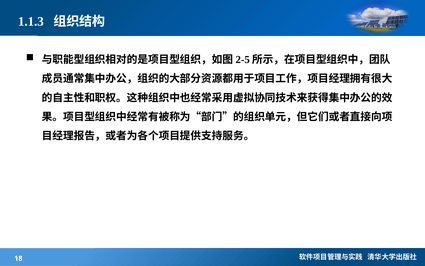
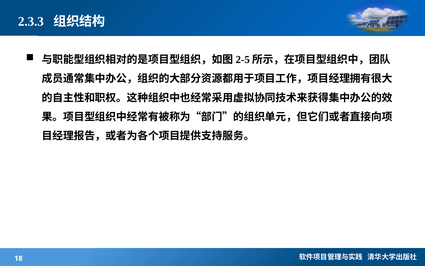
1.1.3: 1.1.3 -> 2.3.3
